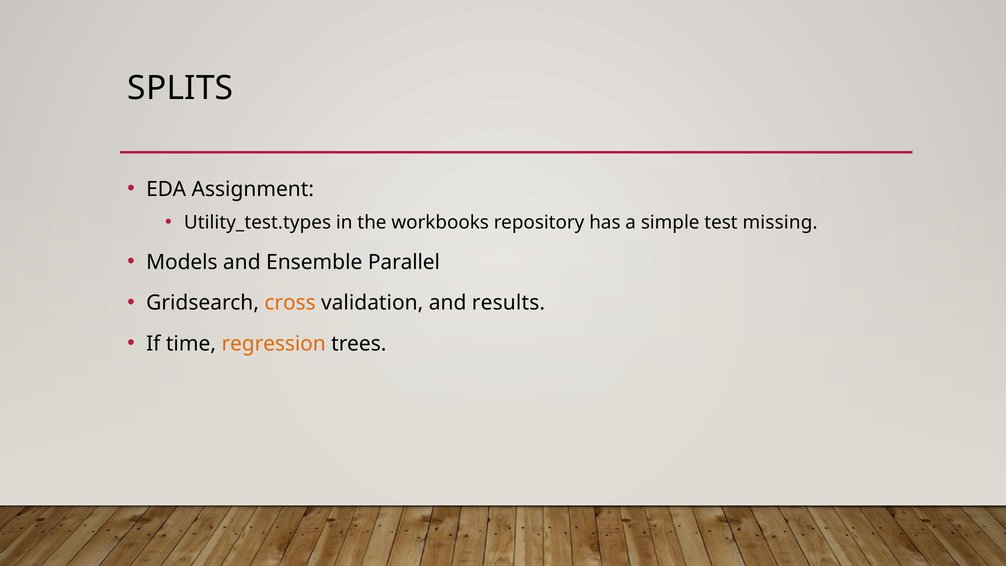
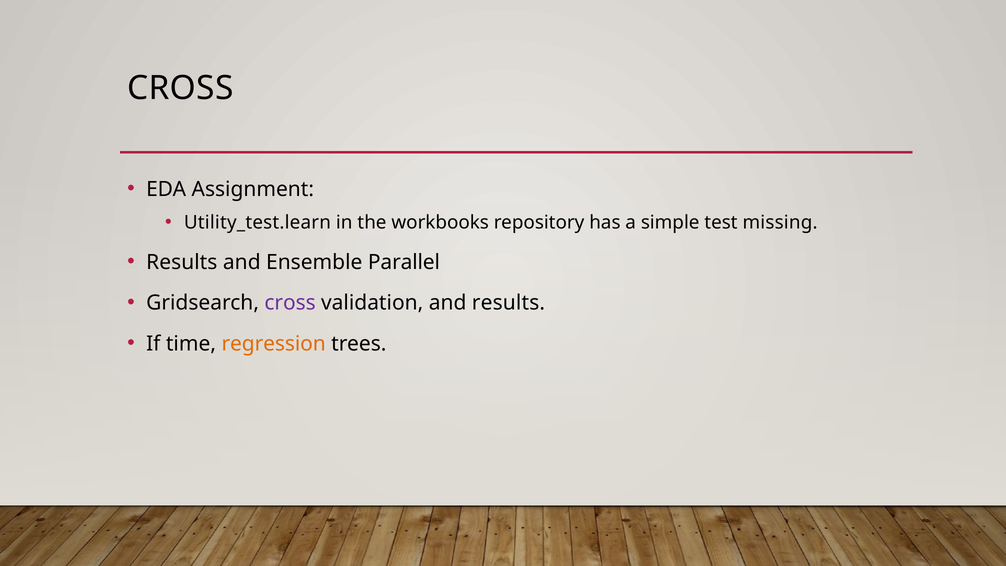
SPLITS at (180, 88): SPLITS -> CROSS
Utility_test.types: Utility_test.types -> Utility_test.learn
Models at (182, 262): Models -> Results
cross at (290, 303) colour: orange -> purple
